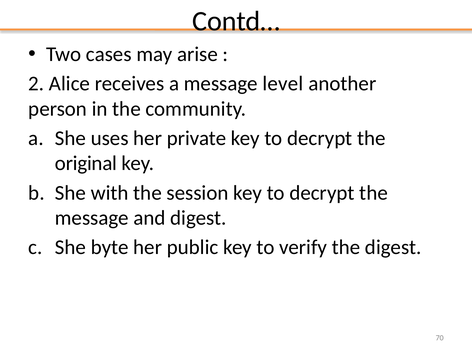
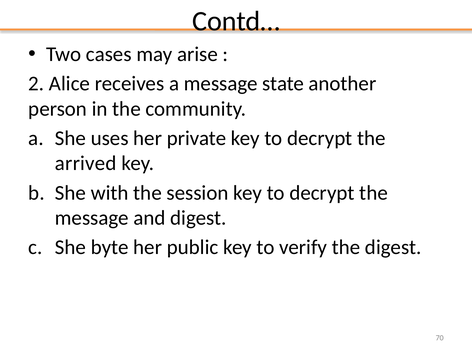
level: level -> state
original: original -> arrived
